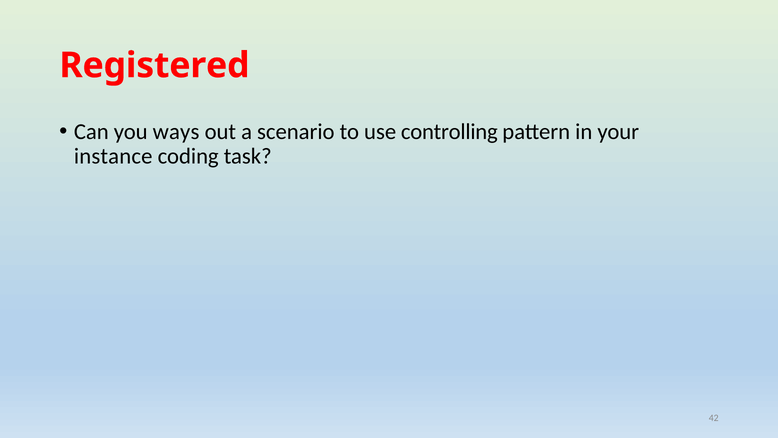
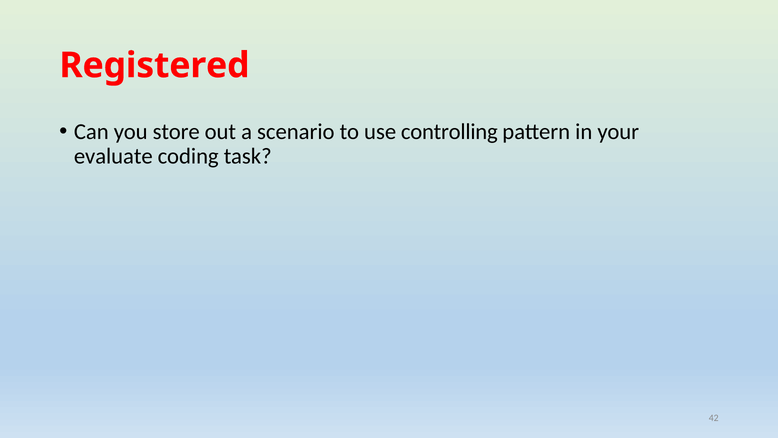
ways: ways -> store
instance: instance -> evaluate
